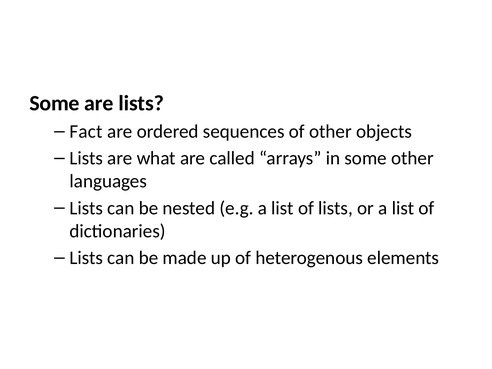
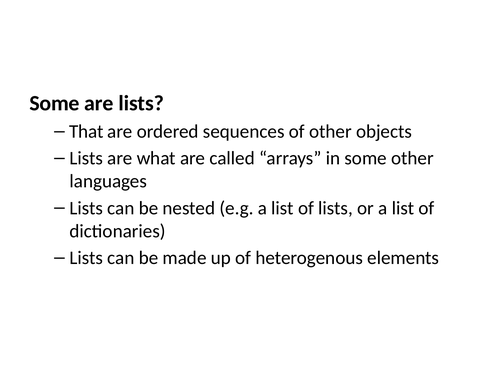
Fact: Fact -> That
